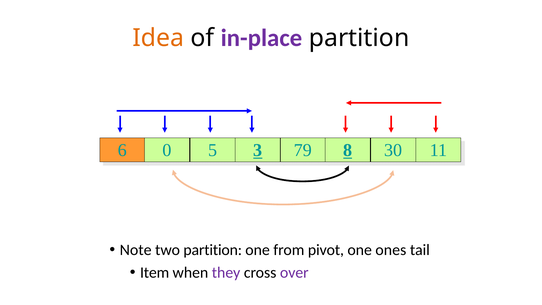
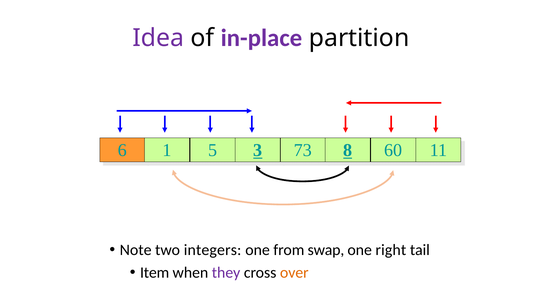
Idea colour: orange -> purple
0: 0 -> 1
79: 79 -> 73
30: 30 -> 60
two partition: partition -> integers
pivot: pivot -> swap
ones: ones -> right
over colour: purple -> orange
